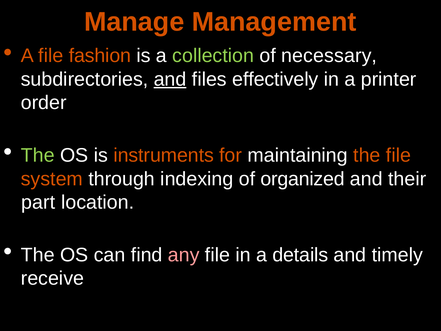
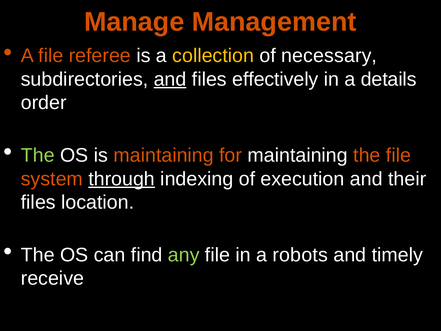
fashion: fashion -> referee
collection colour: light green -> yellow
printer: printer -> details
is instruments: instruments -> maintaining
through underline: none -> present
organized: organized -> execution
part at (38, 202): part -> files
any colour: pink -> light green
details: details -> robots
